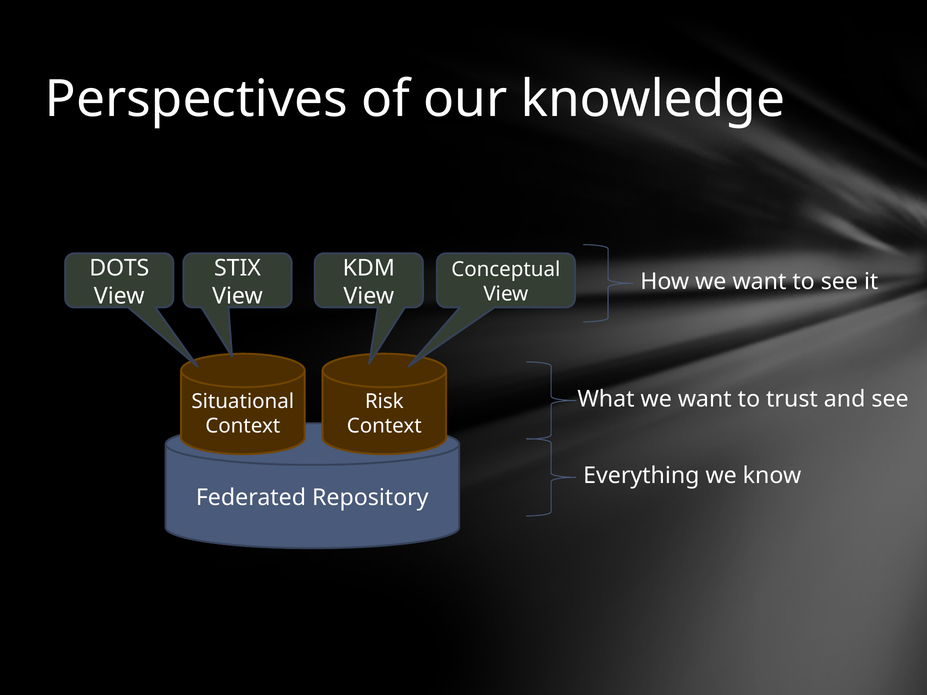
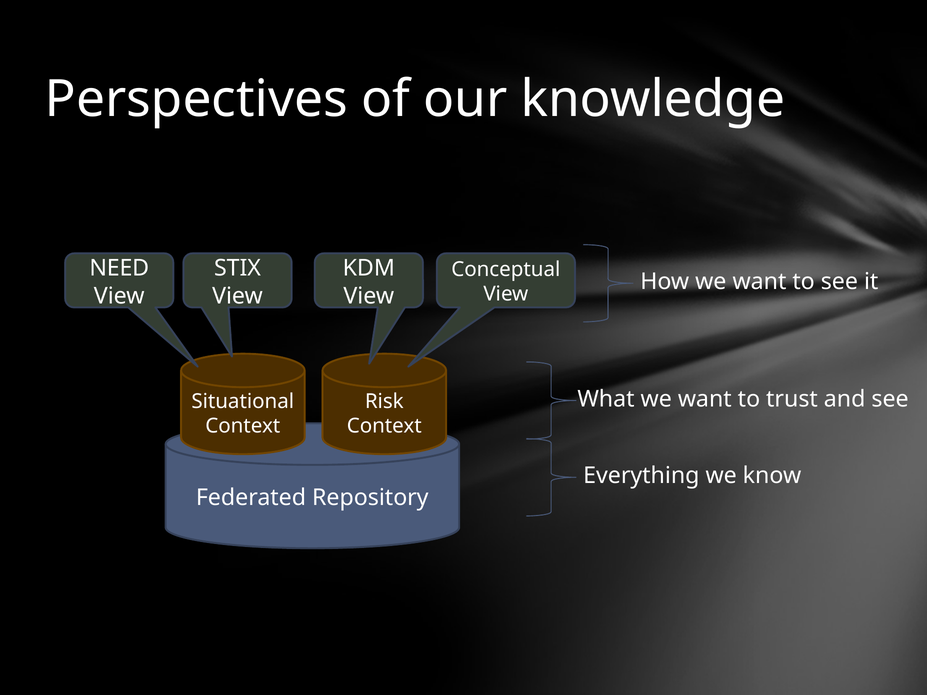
DOTS: DOTS -> NEED
